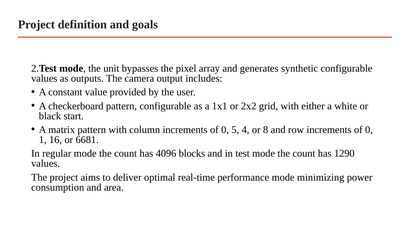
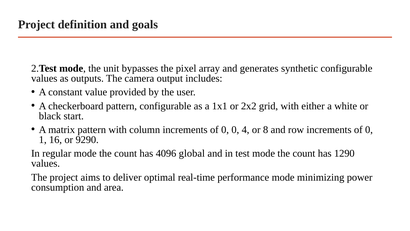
0 5: 5 -> 0
6681: 6681 -> 9290
blocks: blocks -> global
